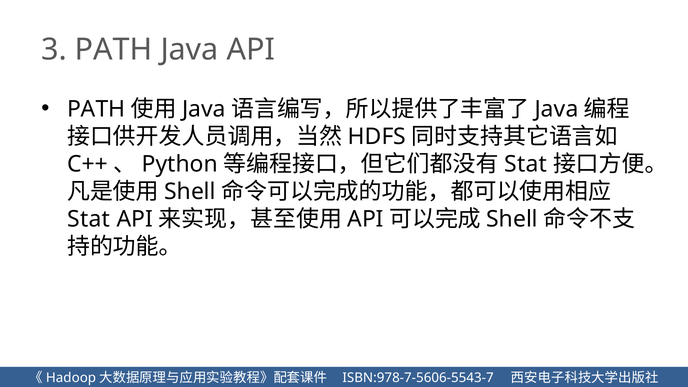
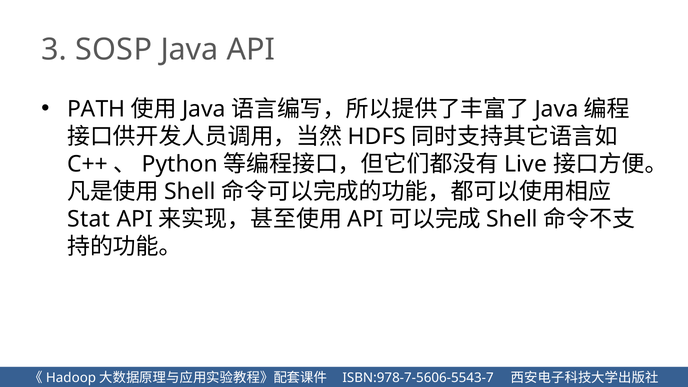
3 PATH: PATH -> SOSP
Stat at (526, 164): Stat -> Live
